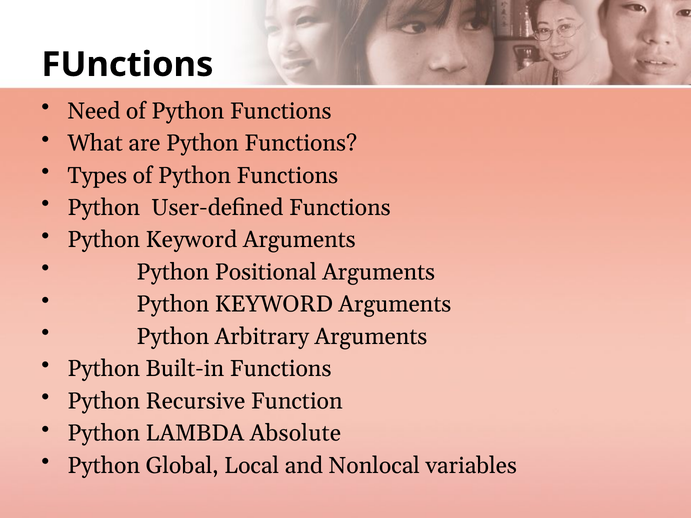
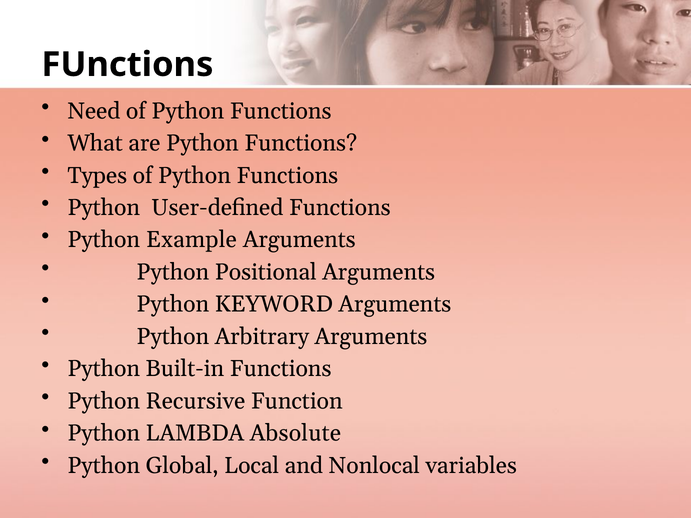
Keyword at (191, 240): Keyword -> Example
